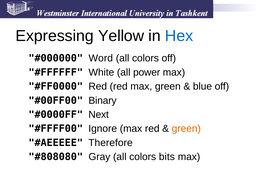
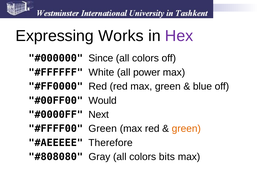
Yellow: Yellow -> Works
Hex colour: blue -> purple
Word: Word -> Since
Binary: Binary -> Would
Ignore at (103, 129): Ignore -> Green
